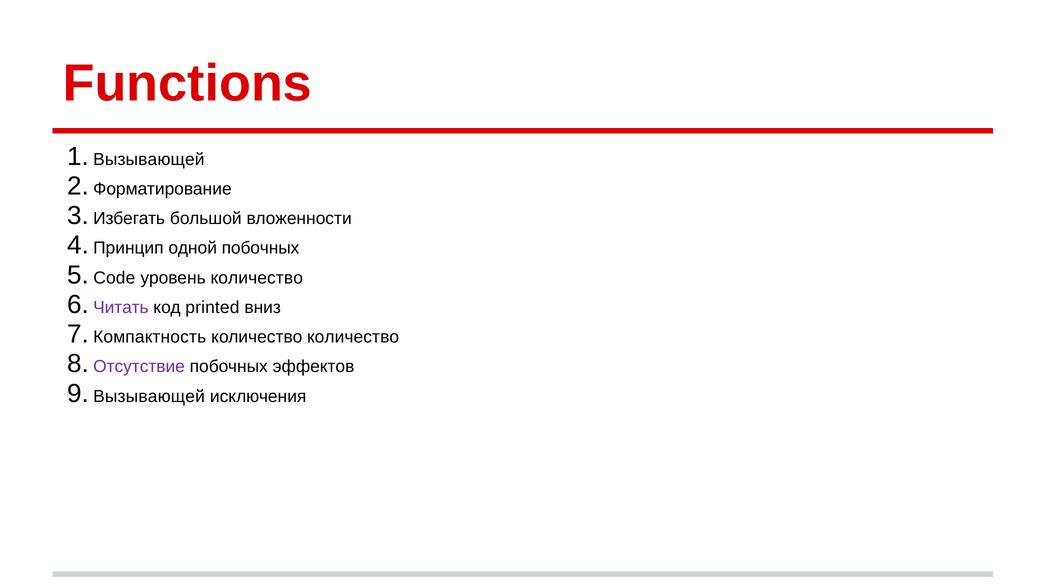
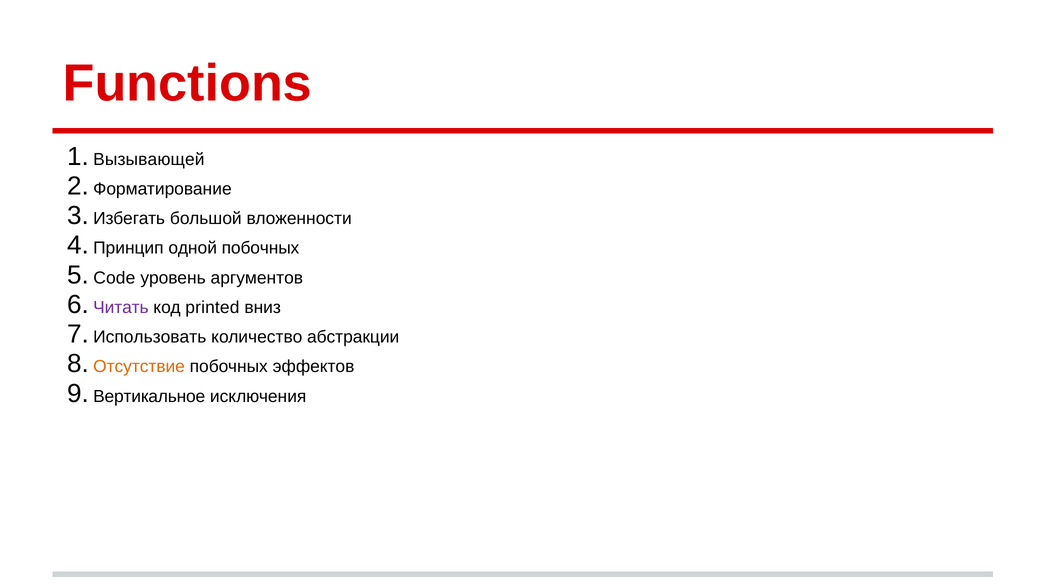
уровень количество: количество -> аргументов
Компактность: Компактность -> Использовать
количество количество: количество -> абстракции
Отсутствие colour: purple -> orange
Вызывающей at (149, 396): Вызывающей -> Вертикальное
